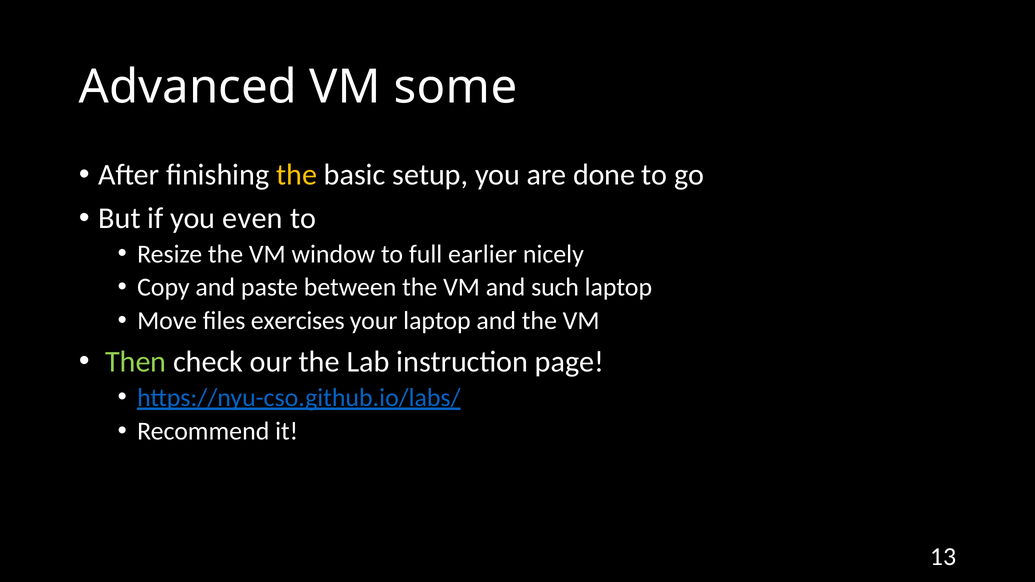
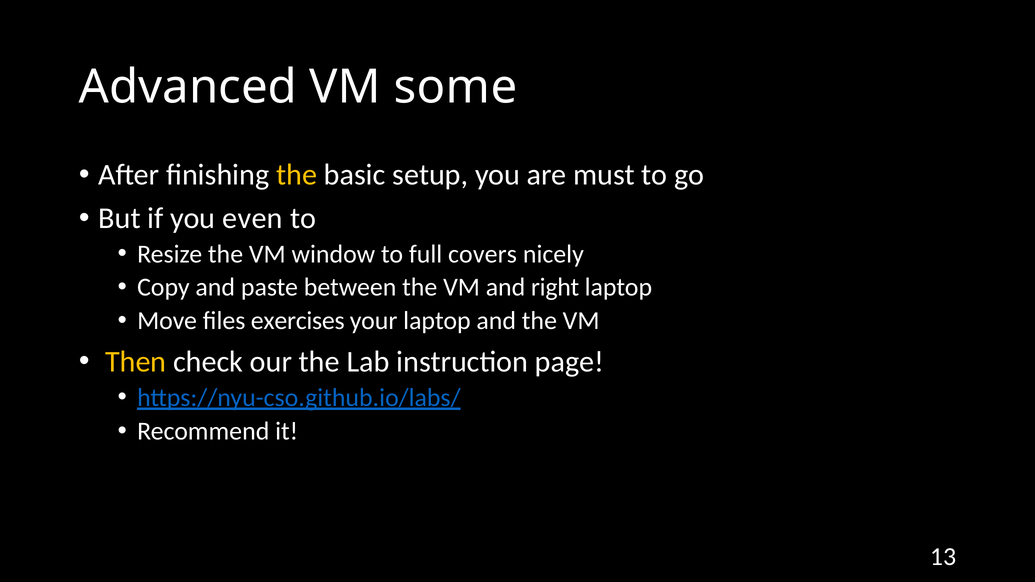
done: done -> must
earlier: earlier -> covers
such: such -> right
Then colour: light green -> yellow
